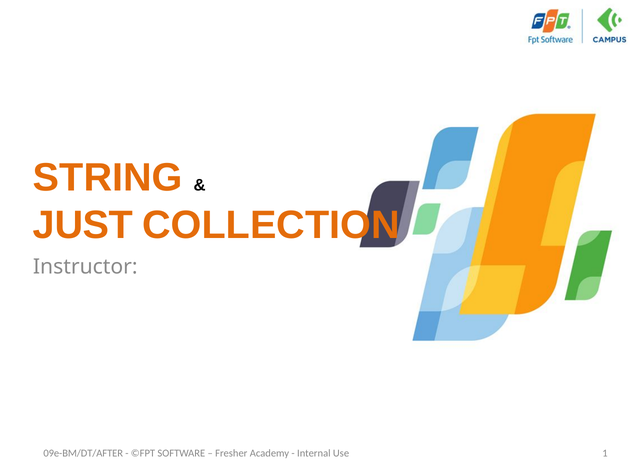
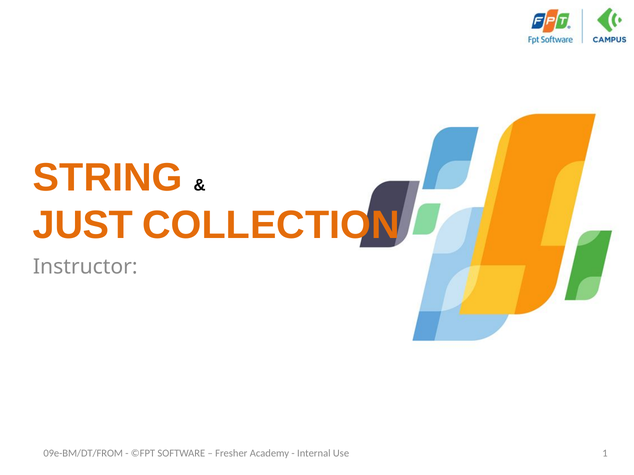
09e-BM/DT/AFTER: 09e-BM/DT/AFTER -> 09e-BM/DT/FROM
